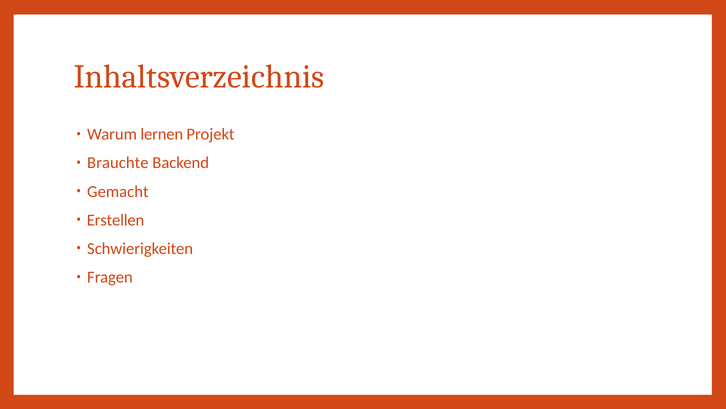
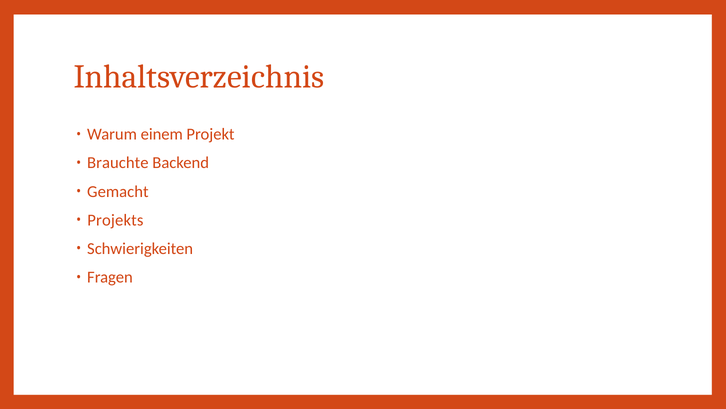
lernen: lernen -> einem
Erstellen: Erstellen -> Projekts
